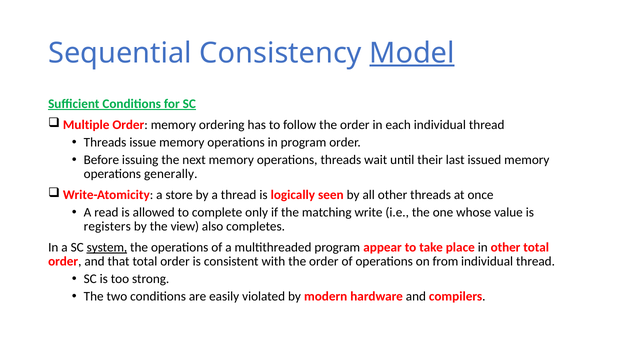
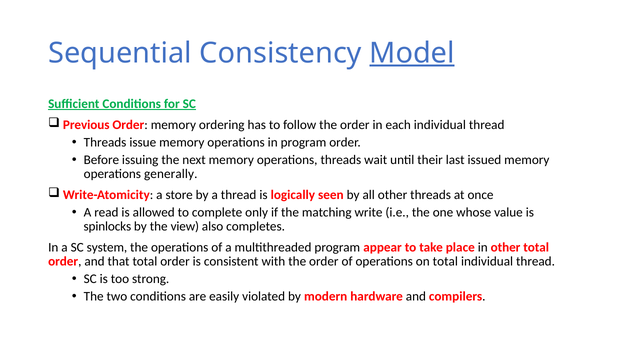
Multiple: Multiple -> Previous
registers: registers -> spinlocks
system underline: present -> none
on from: from -> total
